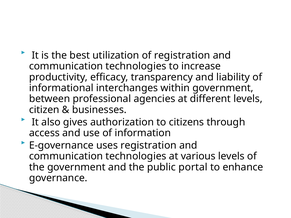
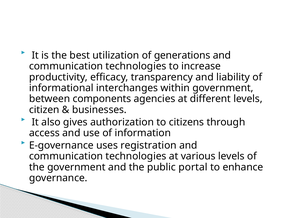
of registration: registration -> generations
professional: professional -> components
